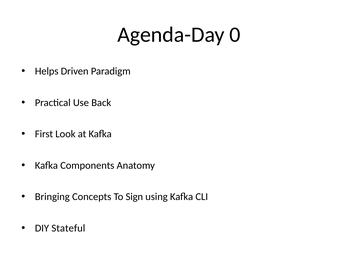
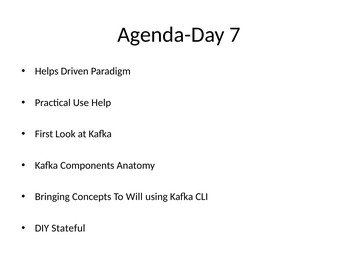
0: 0 -> 7
Back: Back -> Help
Sign: Sign -> Will
